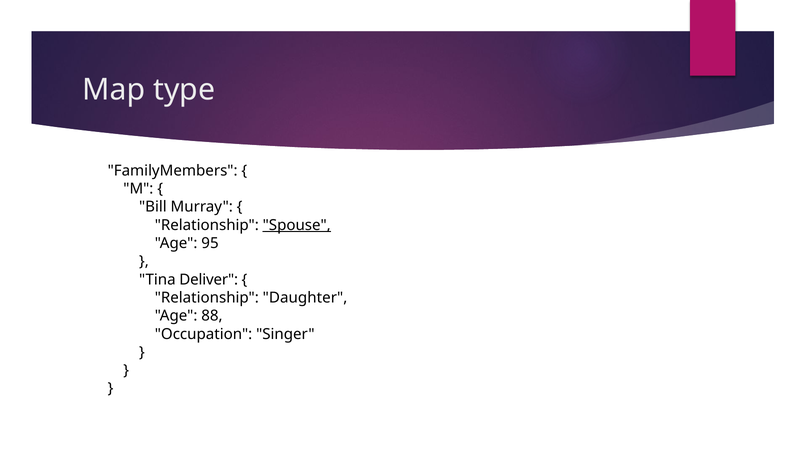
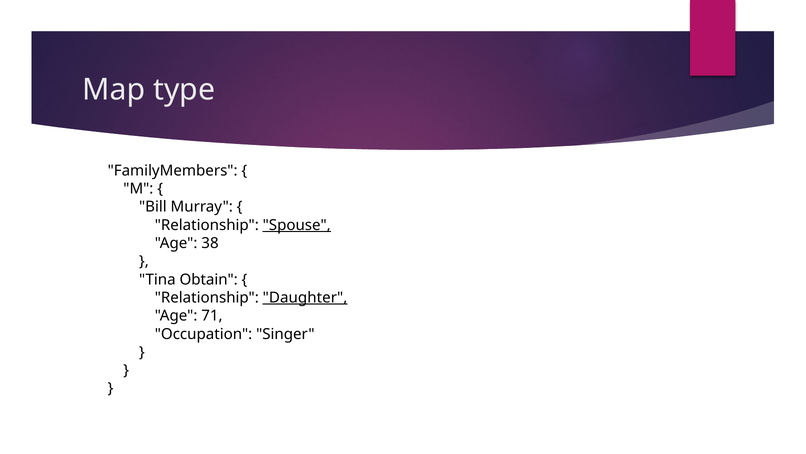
95: 95 -> 38
Deliver: Deliver -> Obtain
Daughter underline: none -> present
88: 88 -> 71
